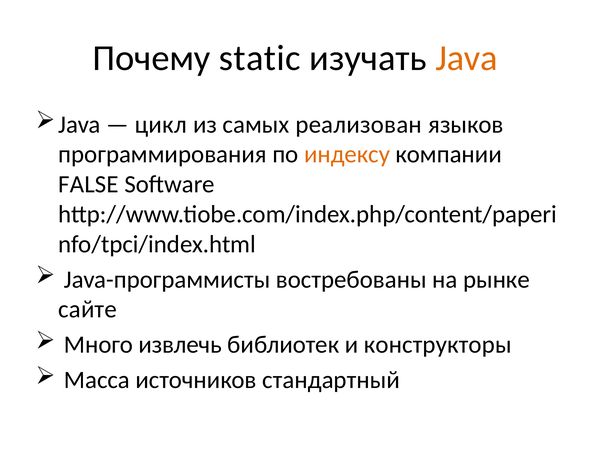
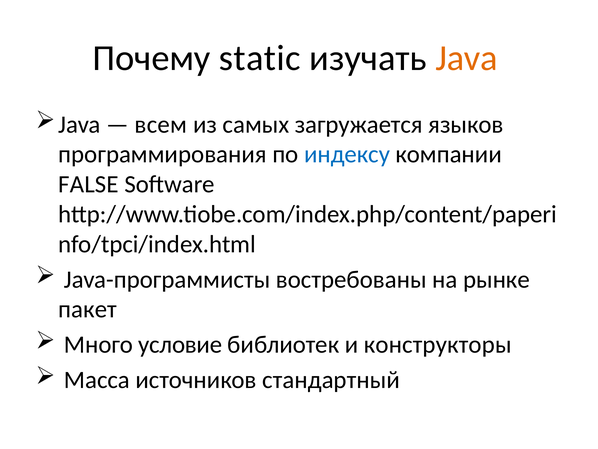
цикл: цикл -> всем
реализован: реализован -> загружается
индексу colour: orange -> blue
сайте: сайте -> пакет
извлечь: извлечь -> условие
